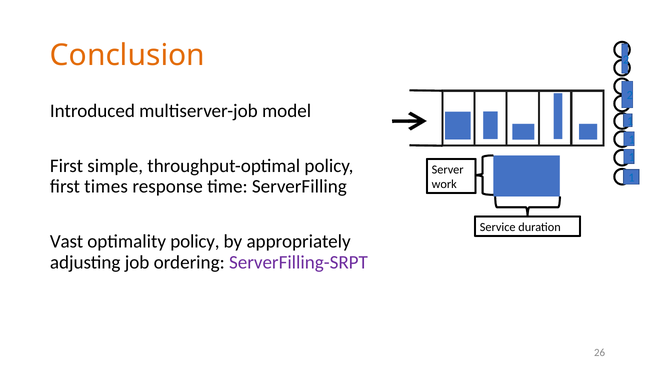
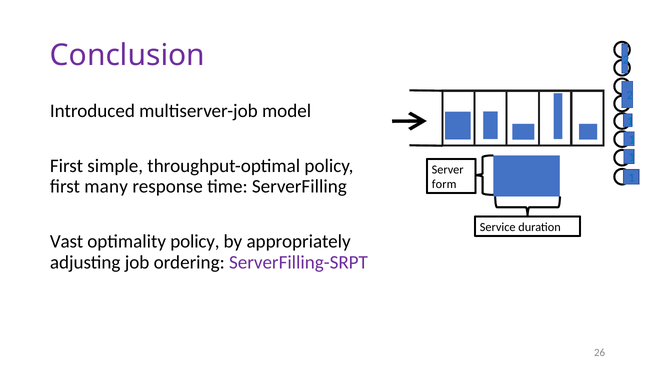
Conclusion colour: orange -> purple
times: times -> many
work: work -> form
